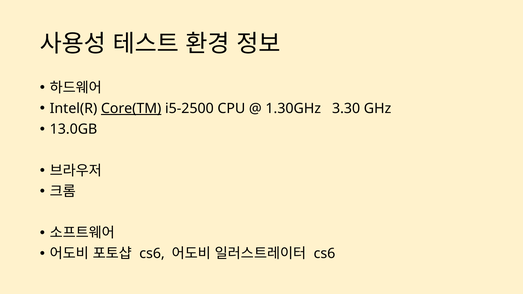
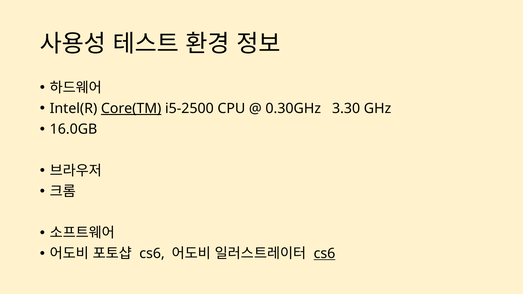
1.30GHz: 1.30GHz -> 0.30GHz
13.0GB: 13.0GB -> 16.0GB
cs6 at (325, 254) underline: none -> present
